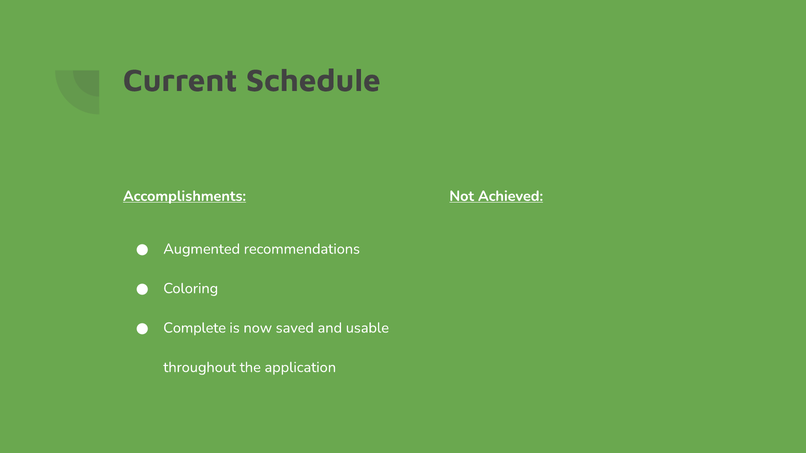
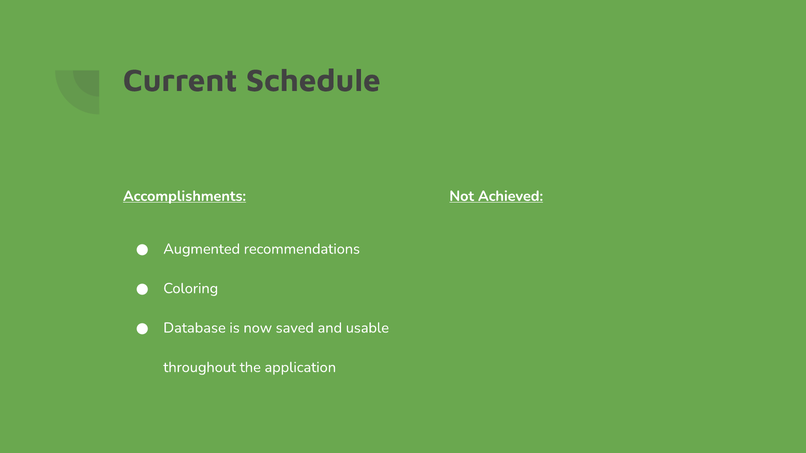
Complete: Complete -> Database
